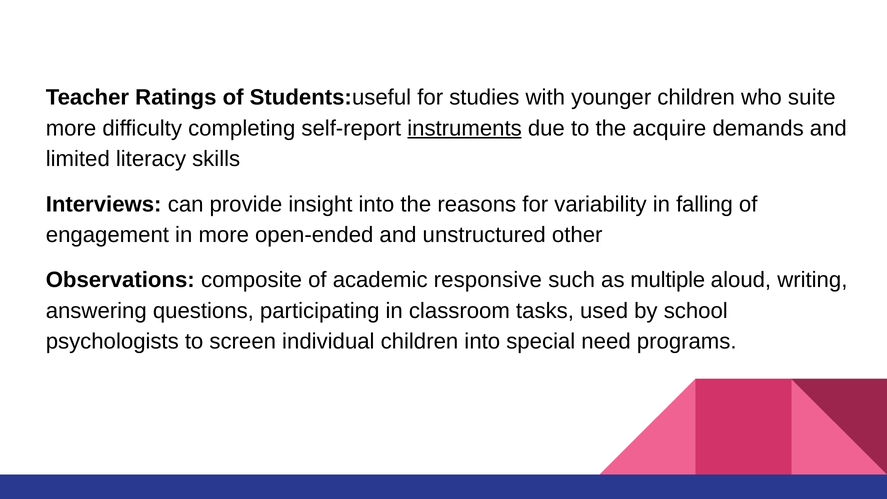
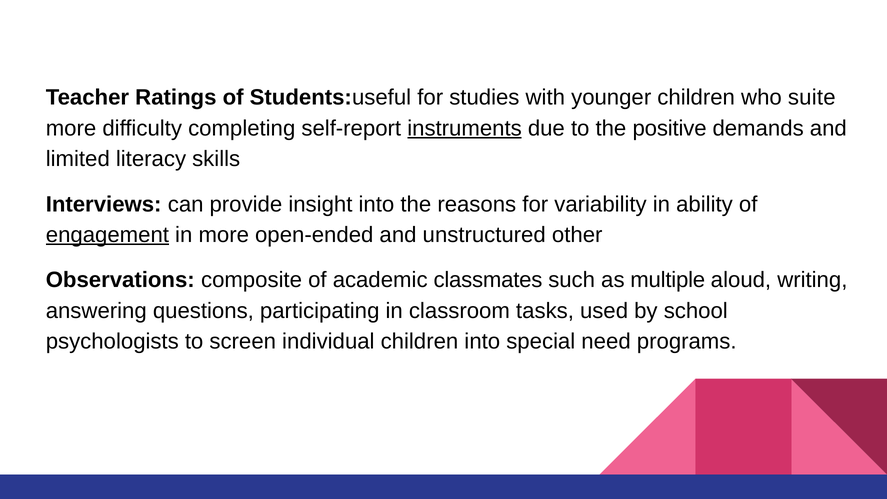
acquire: acquire -> positive
falling: falling -> ability
engagement underline: none -> present
responsive: responsive -> classmates
